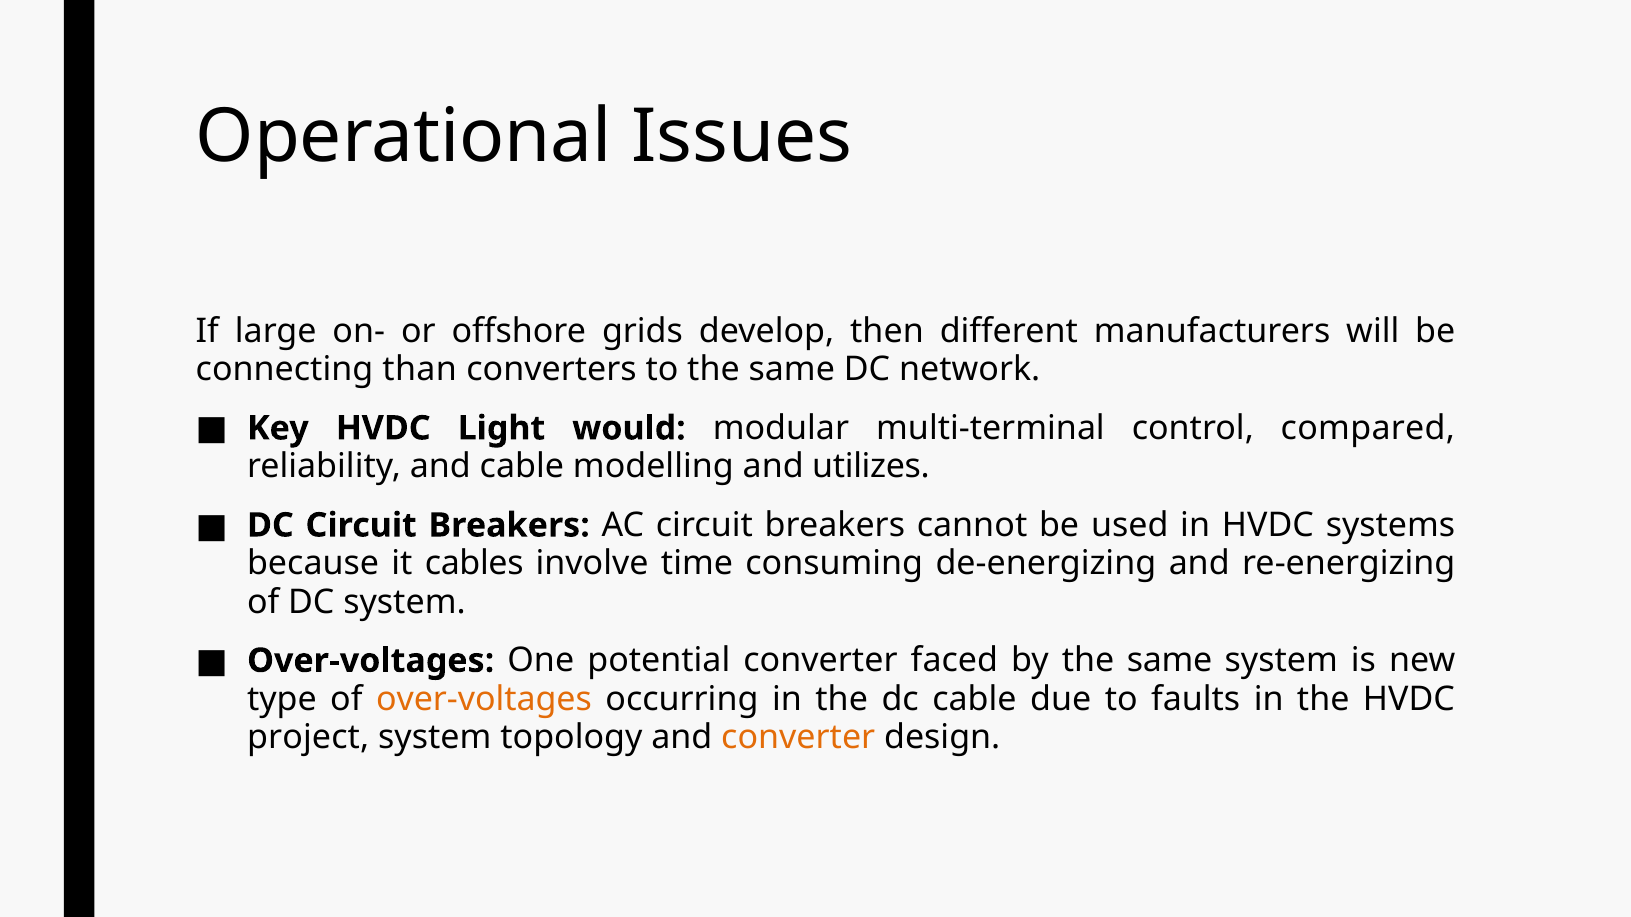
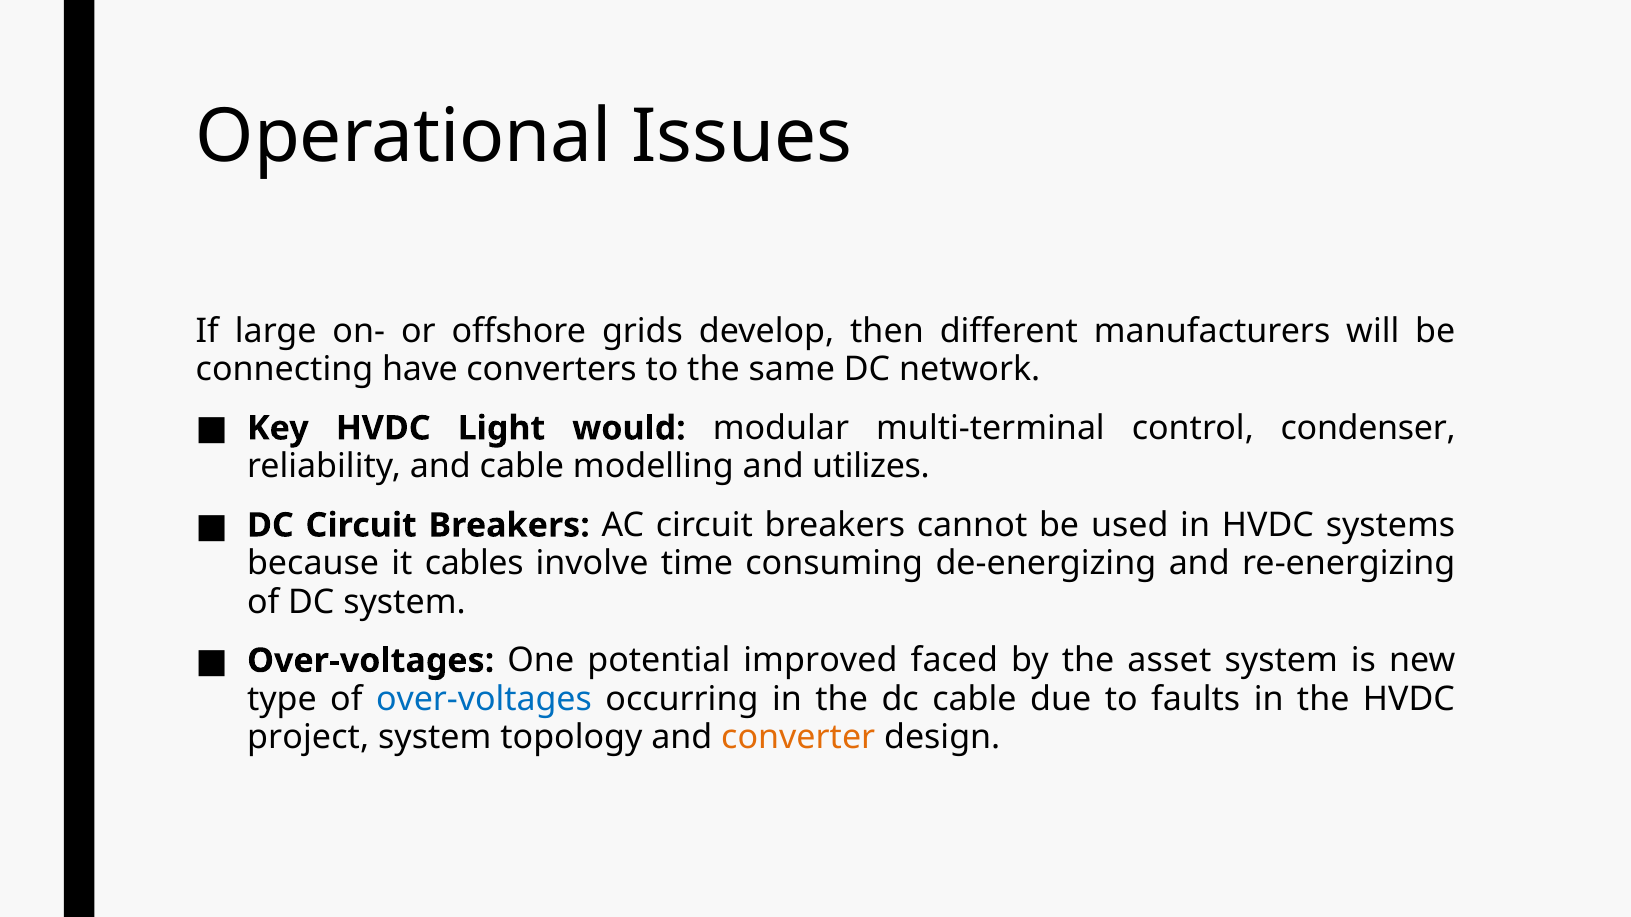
than: than -> have
compared: compared -> condenser
potential converter: converter -> improved
by the same: same -> asset
over-voltages at (484, 699) colour: orange -> blue
